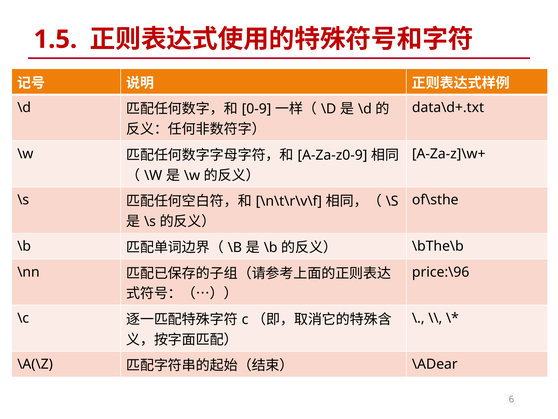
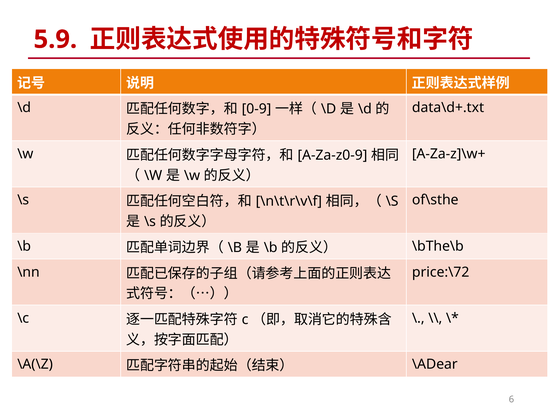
1.5: 1.5 -> 5.9
price:\96: price:\96 -> price:\72
